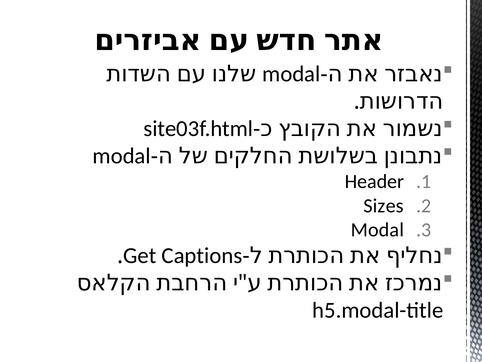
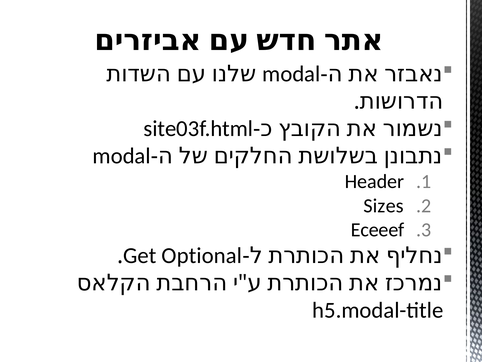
Modal at (377, 230): Modal -> Eceeef
Captions: Captions -> Optional
